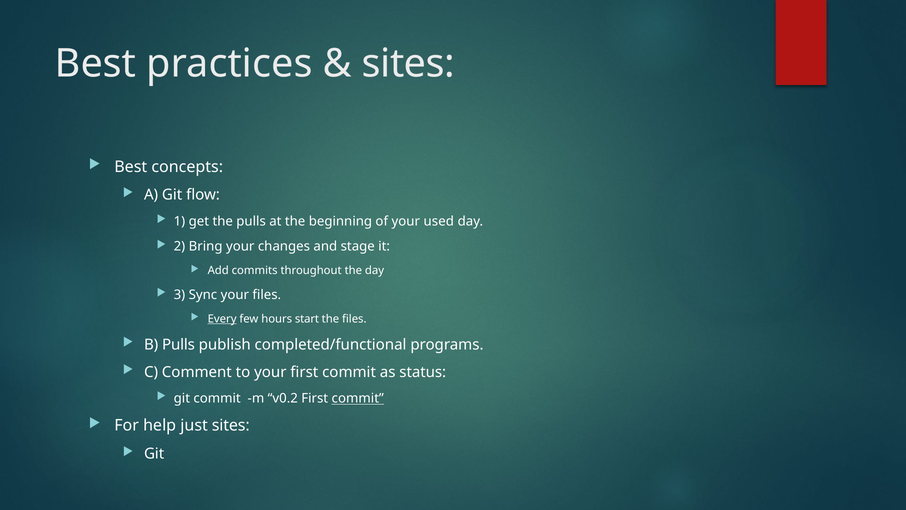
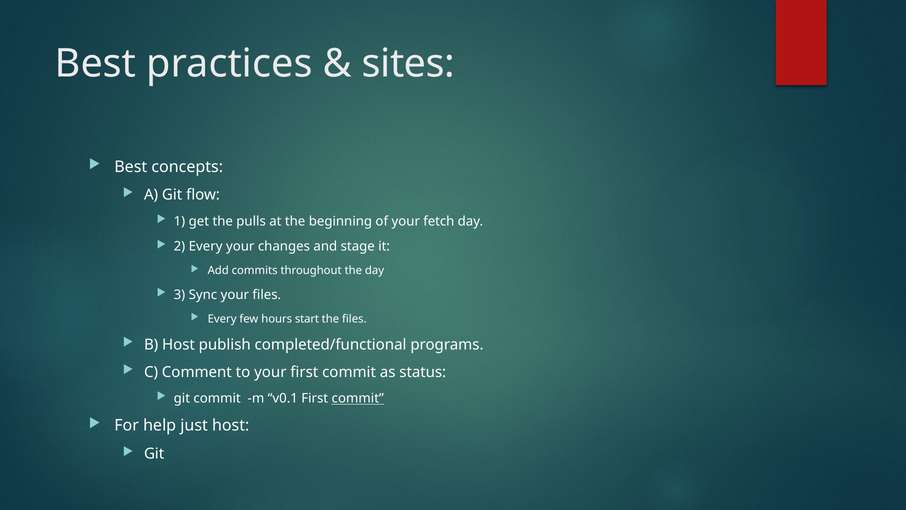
used: used -> fetch
2 Bring: Bring -> Every
Every at (222, 319) underline: present -> none
B Pulls: Pulls -> Host
v0.2: v0.2 -> v0.1
just sites: sites -> host
